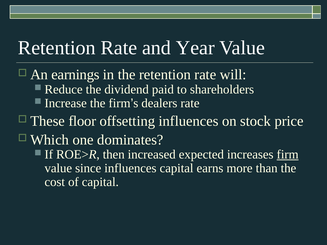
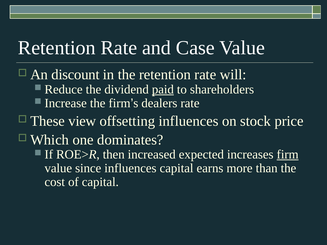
Year: Year -> Case
earnings: earnings -> discount
paid underline: none -> present
floor: floor -> view
